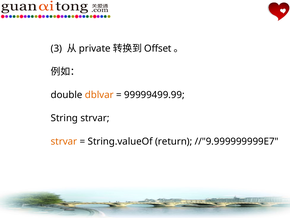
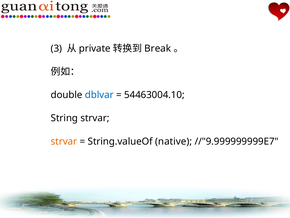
Offset: Offset -> Break
dblvar colour: orange -> blue
99999499.99: 99999499.99 -> 54463004.10
return: return -> native
